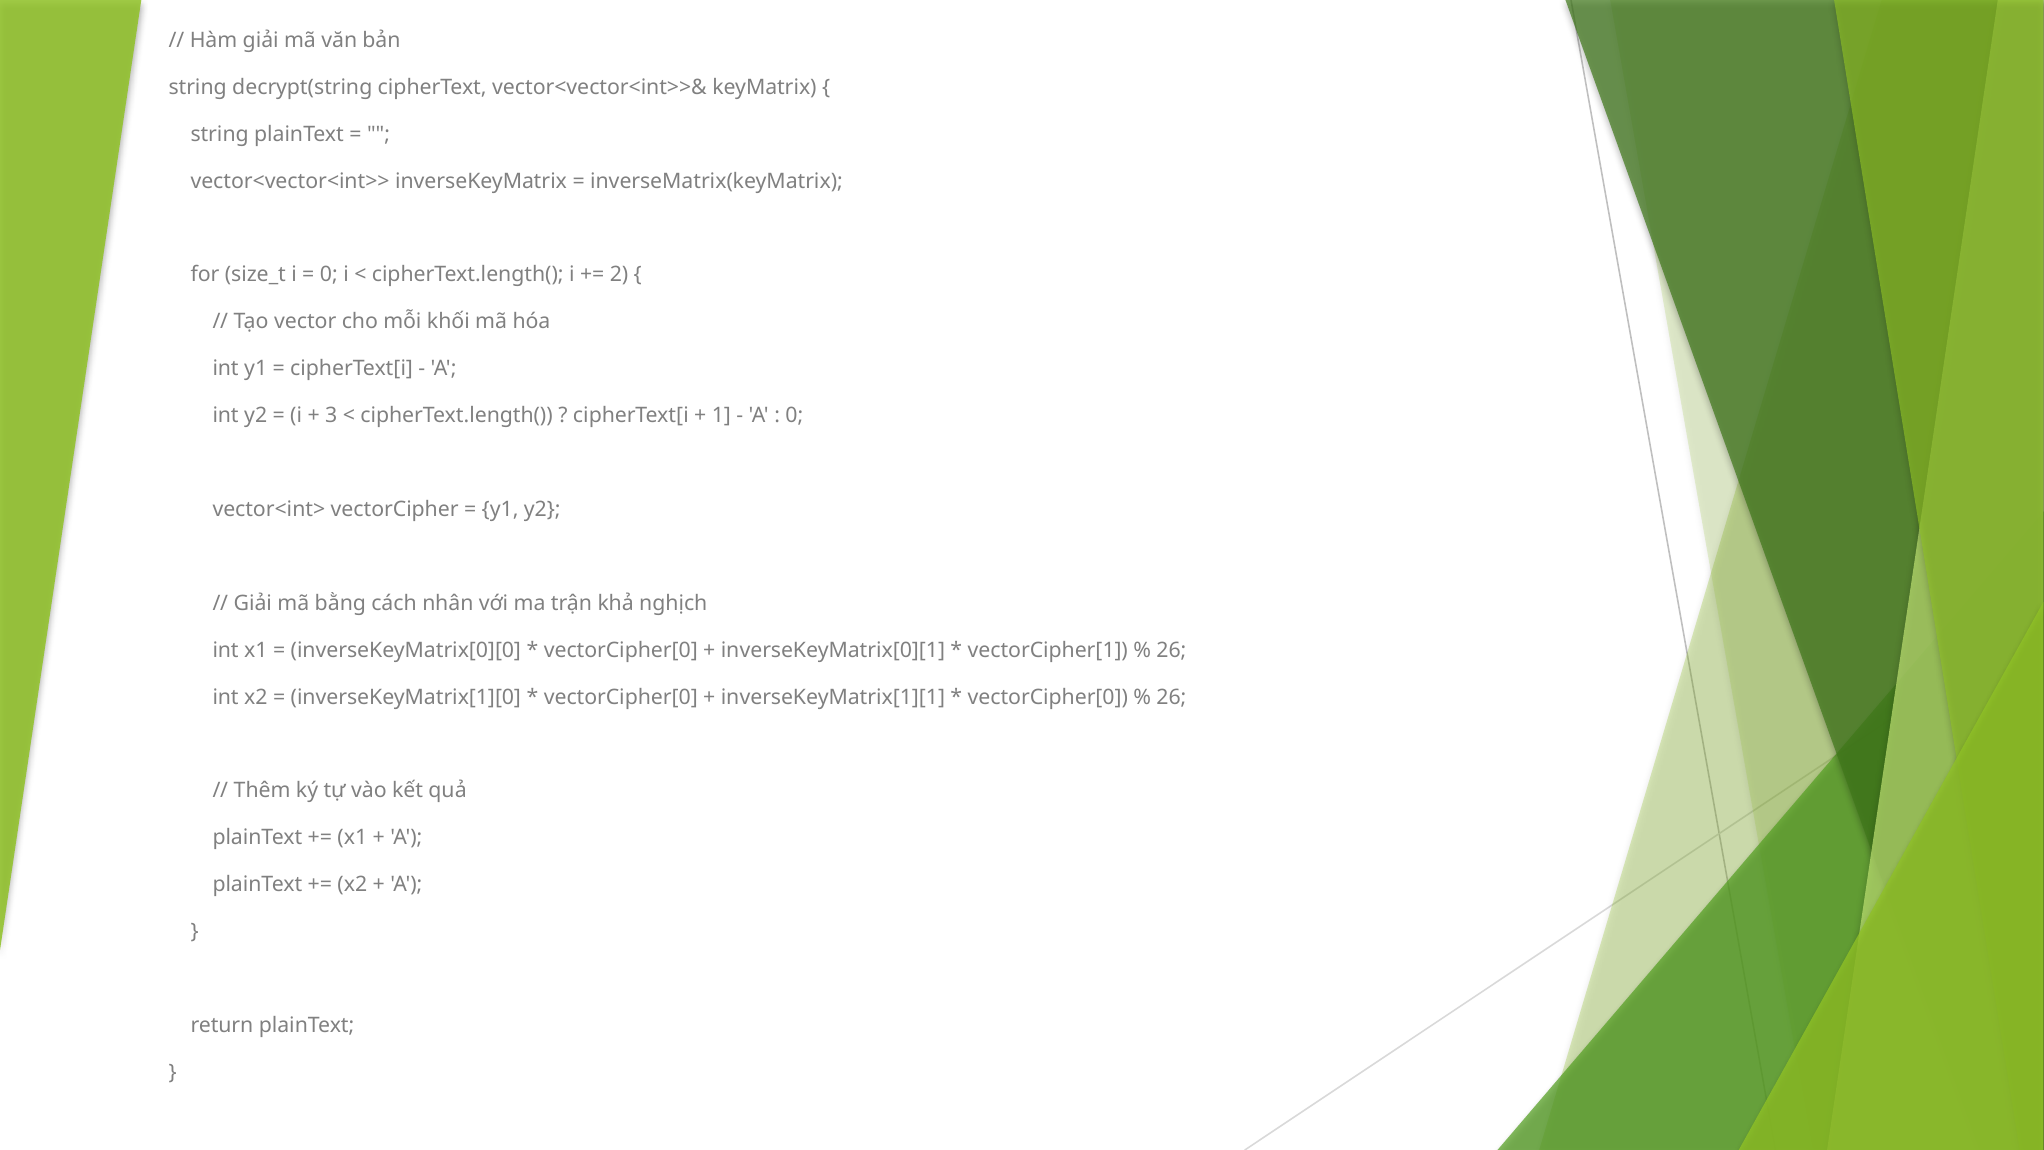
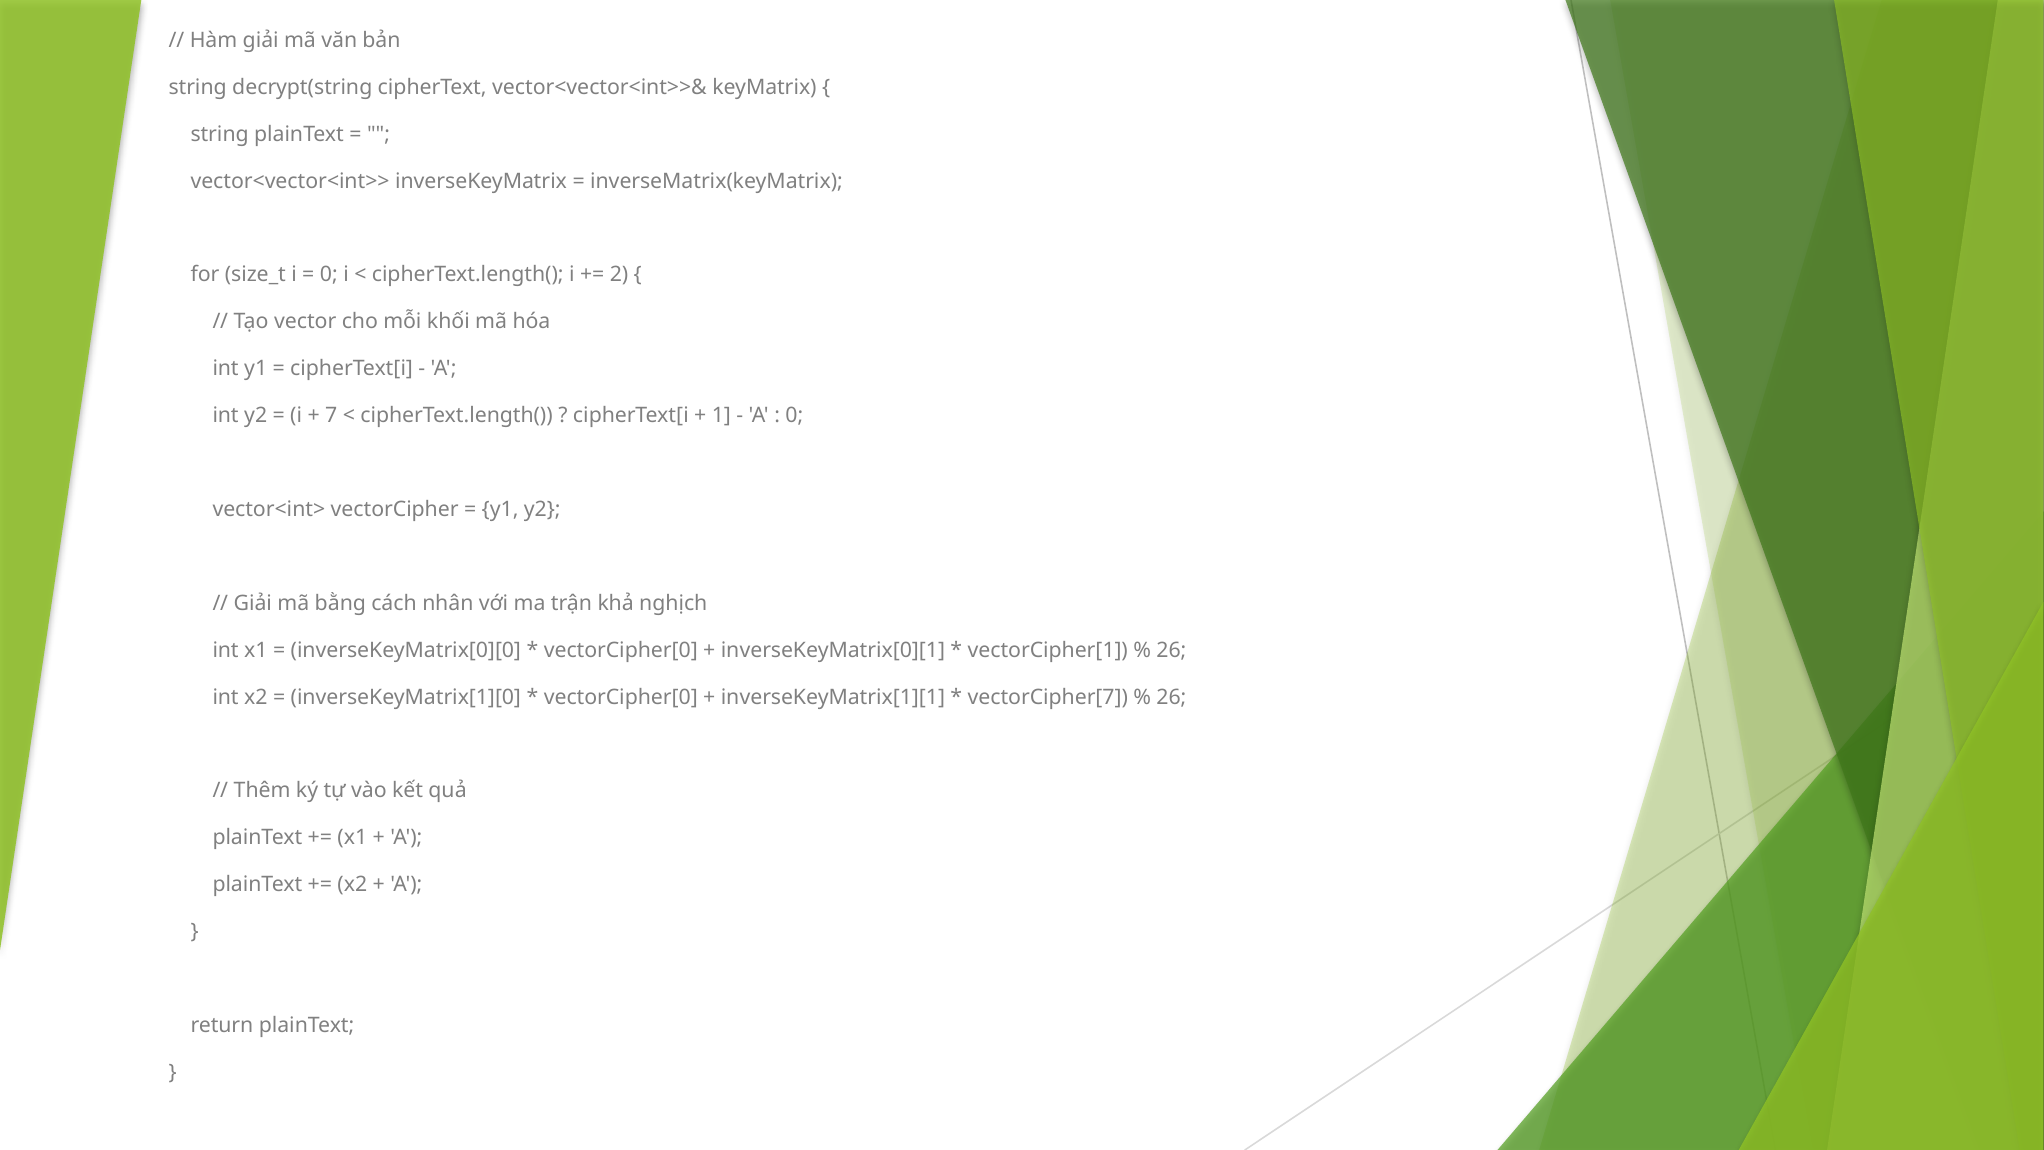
3: 3 -> 7
vectorCipher[0 at (1048, 697): vectorCipher[0 -> vectorCipher[7
